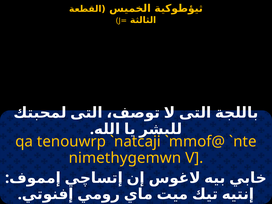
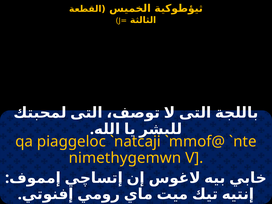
tenouwrp: tenouwrp -> piaggeloc
